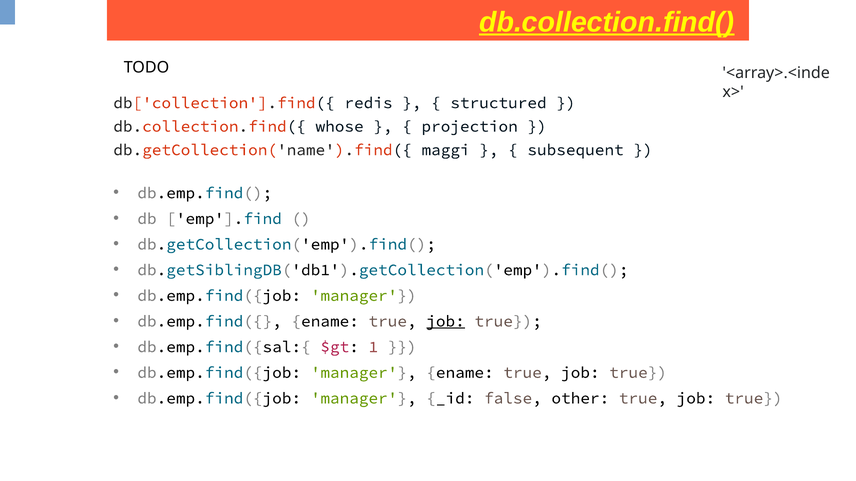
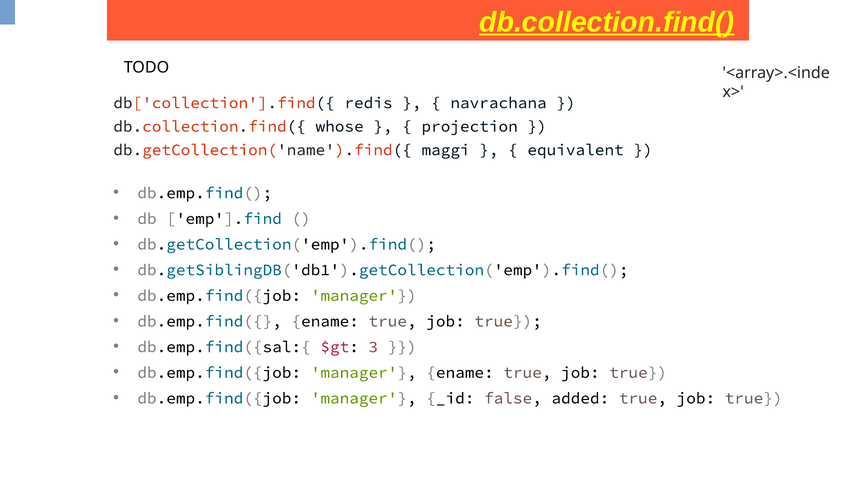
structured: structured -> navrachana
subsequent: subsequent -> equivalent
job at (446, 322) underline: present -> none
1: 1 -> 3
other: other -> added
